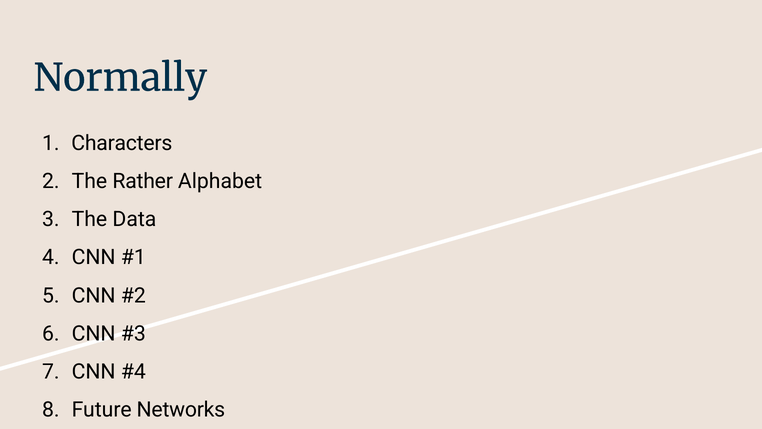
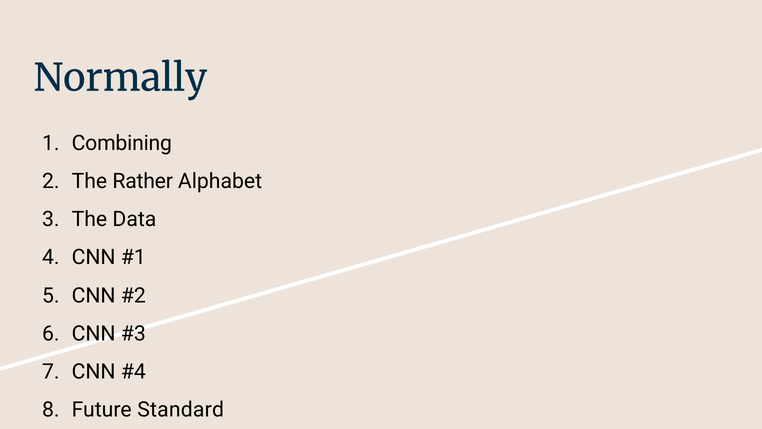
Characters: Characters -> Combining
Networks: Networks -> Standard
